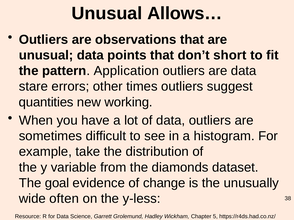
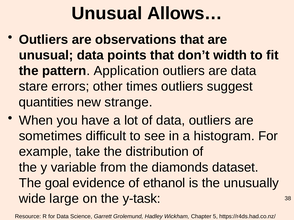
short: short -> width
working: working -> strange
change: change -> ethanol
often: often -> large
y-less: y-less -> y-task
